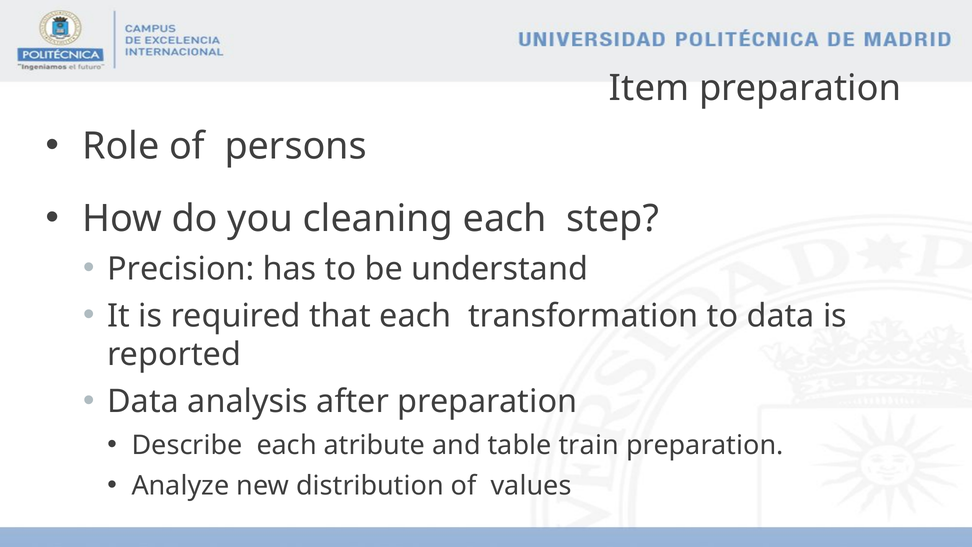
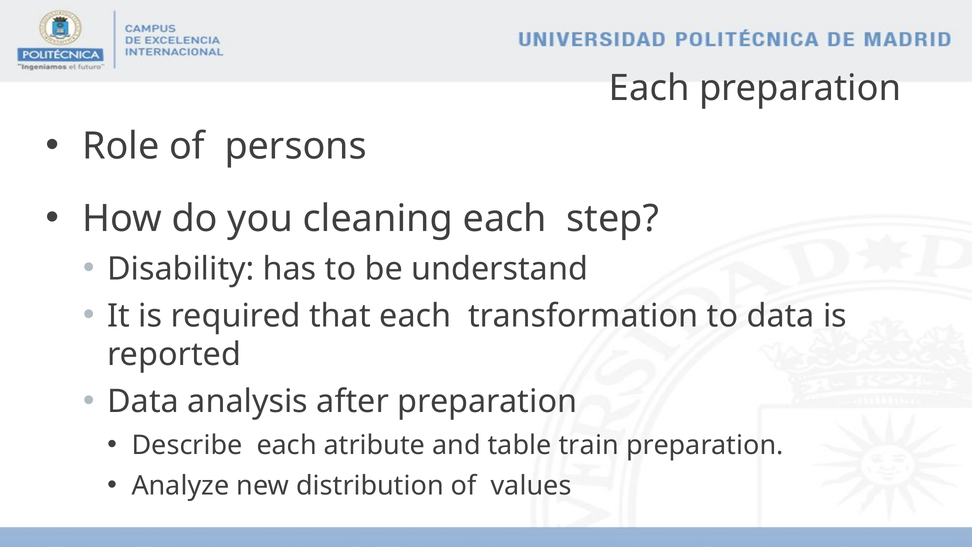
Item at (649, 88): Item -> Each
Precision: Precision -> Disability
